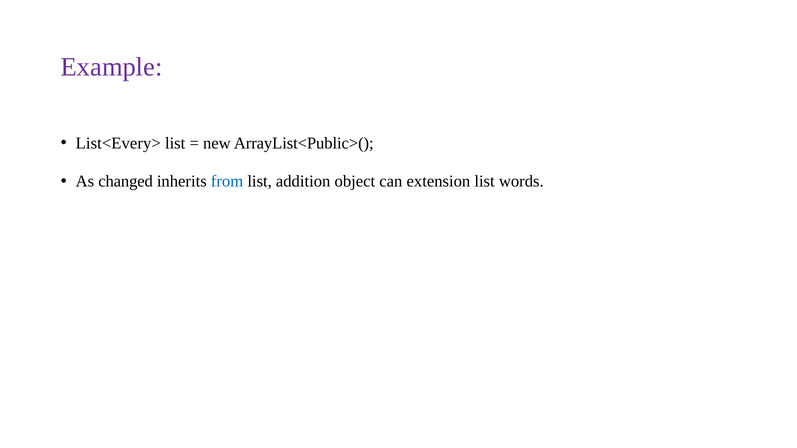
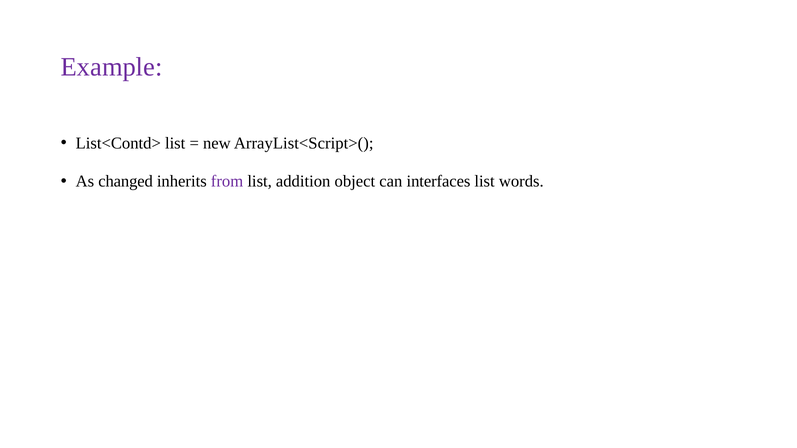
List<Every>: List<Every> -> List<Contd>
ArrayList<Public>(: ArrayList<Public>( -> ArrayList<Script>(
from colour: blue -> purple
extension: extension -> interfaces
